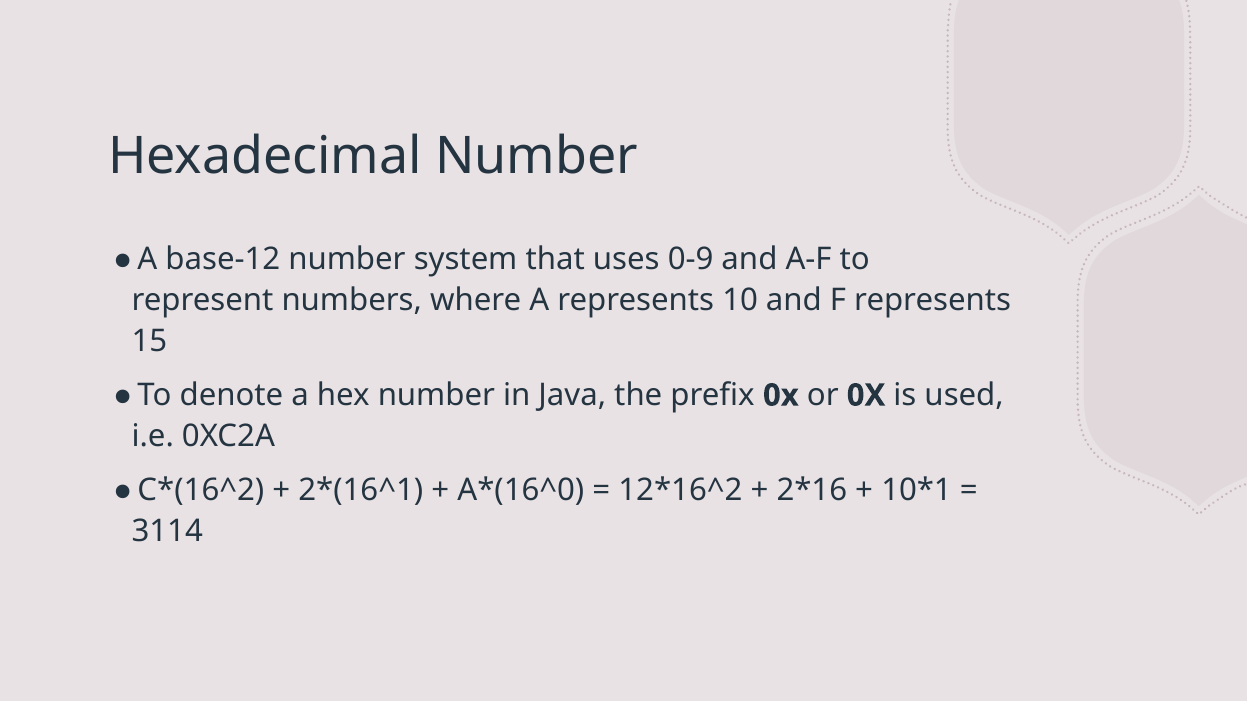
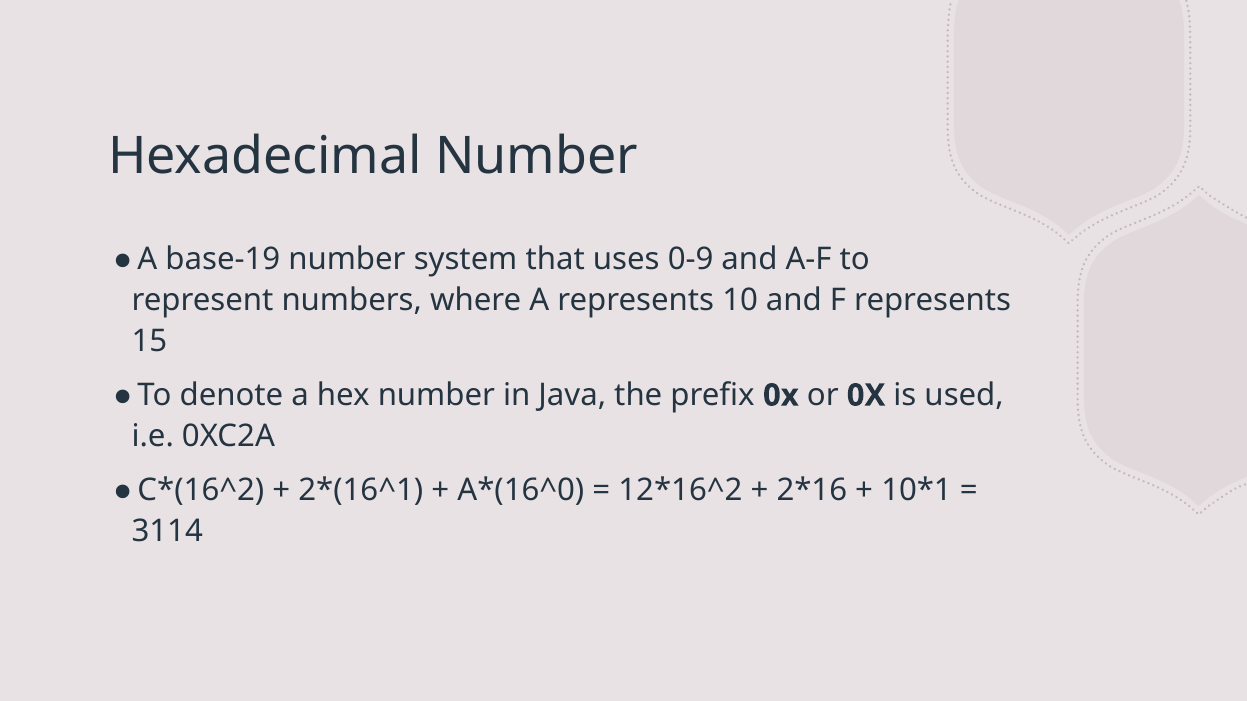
base-12: base-12 -> base-19
